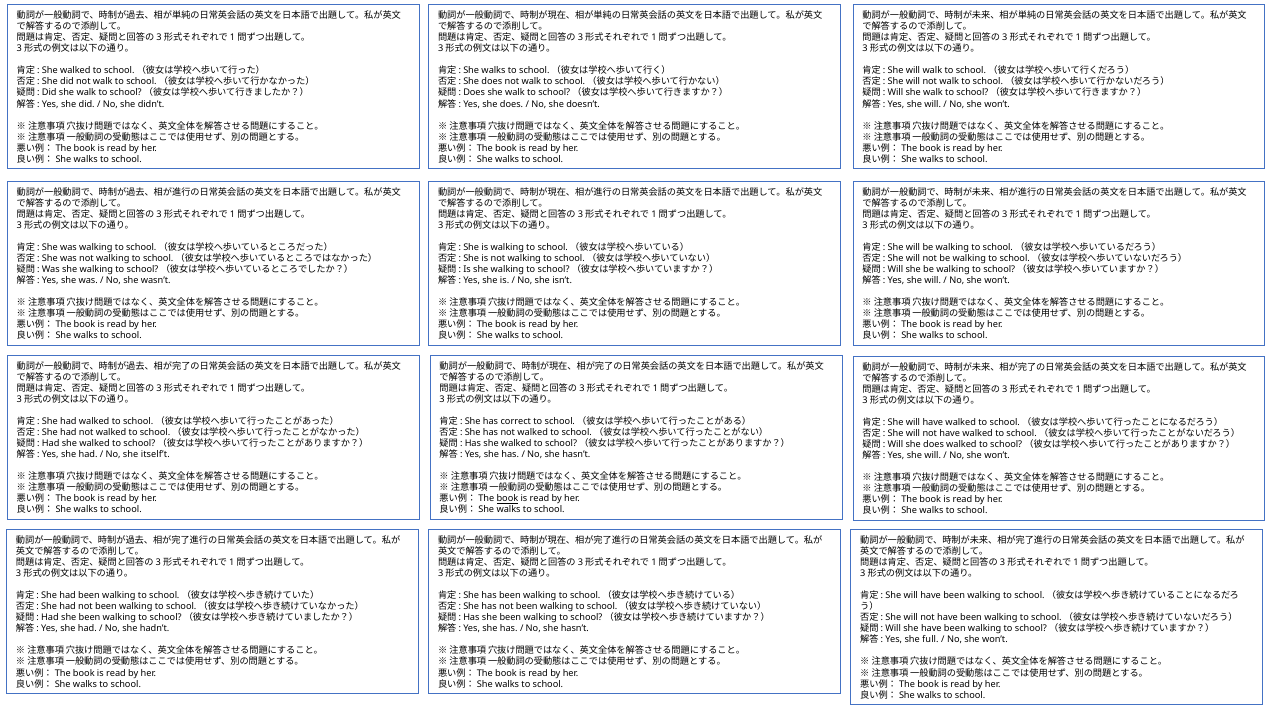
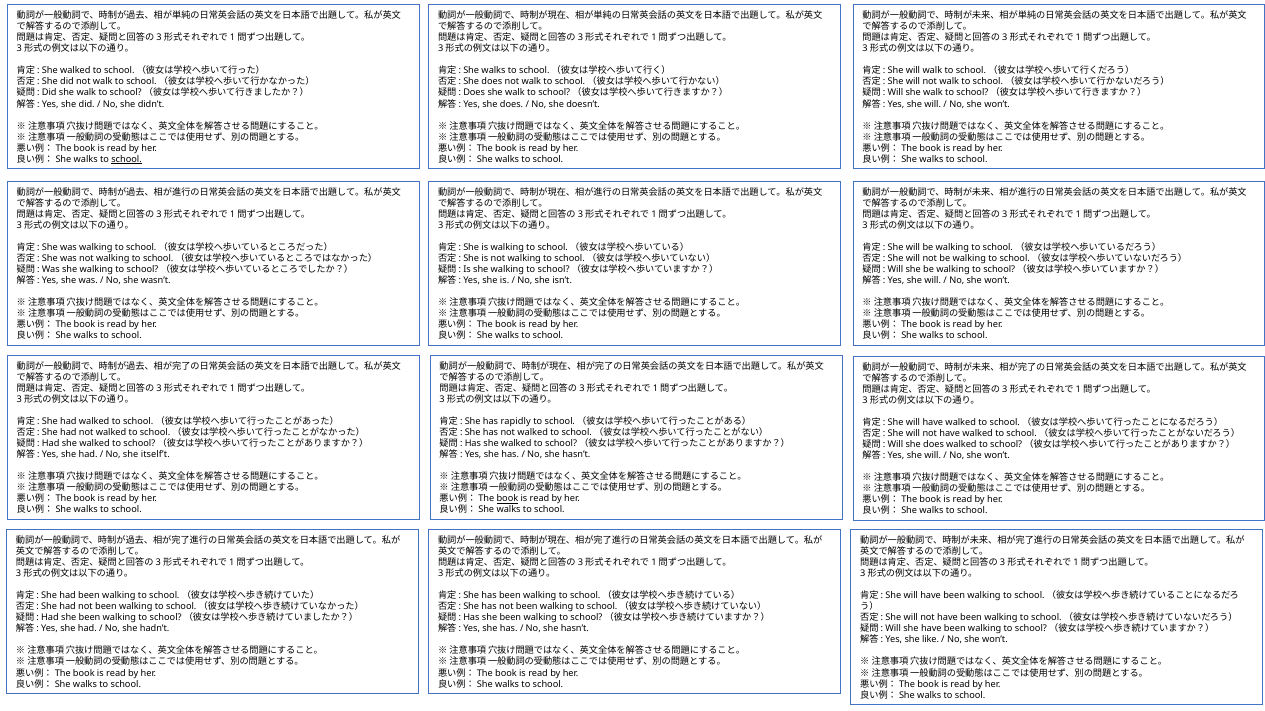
school at (127, 159) underline: none -> present
correct: correct -> rapidly
full: full -> like
